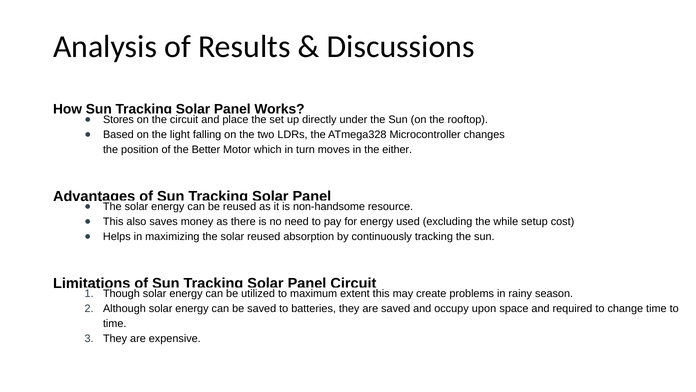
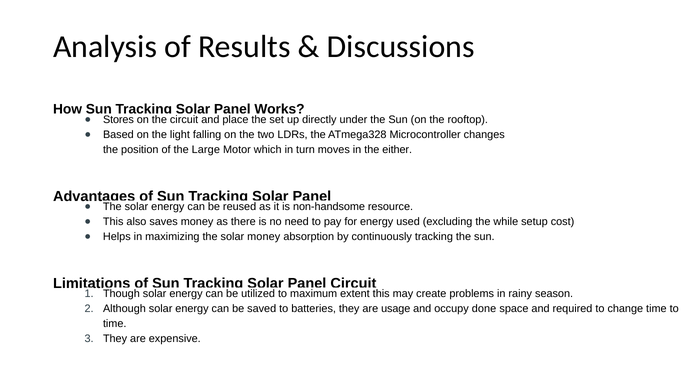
Better: Better -> Large
solar reused: reused -> money
are saved: saved -> usage
upon: upon -> done
